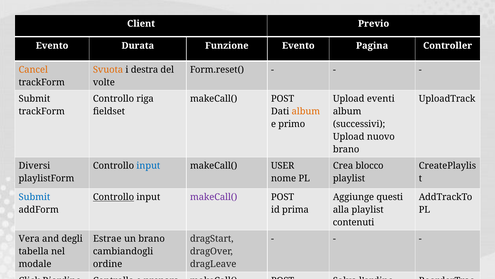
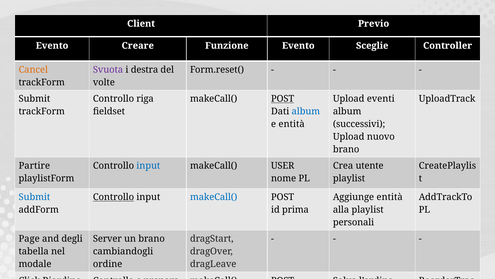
Durata: Durata -> Creare
Pagina: Pagina -> Sceglie
Svuota colour: orange -> purple
POST at (283, 99) underline: none -> present
album at (306, 111) colour: orange -> blue
e primo: primo -> entità
Diversi: Diversi -> Partire
blocco: blocco -> utente
makeCall( at (214, 197) colour: purple -> blue
Aggiunge questi: questi -> entità
contenuti: contenuti -> personali
Vera: Vera -> Page
Estrae: Estrae -> Server
